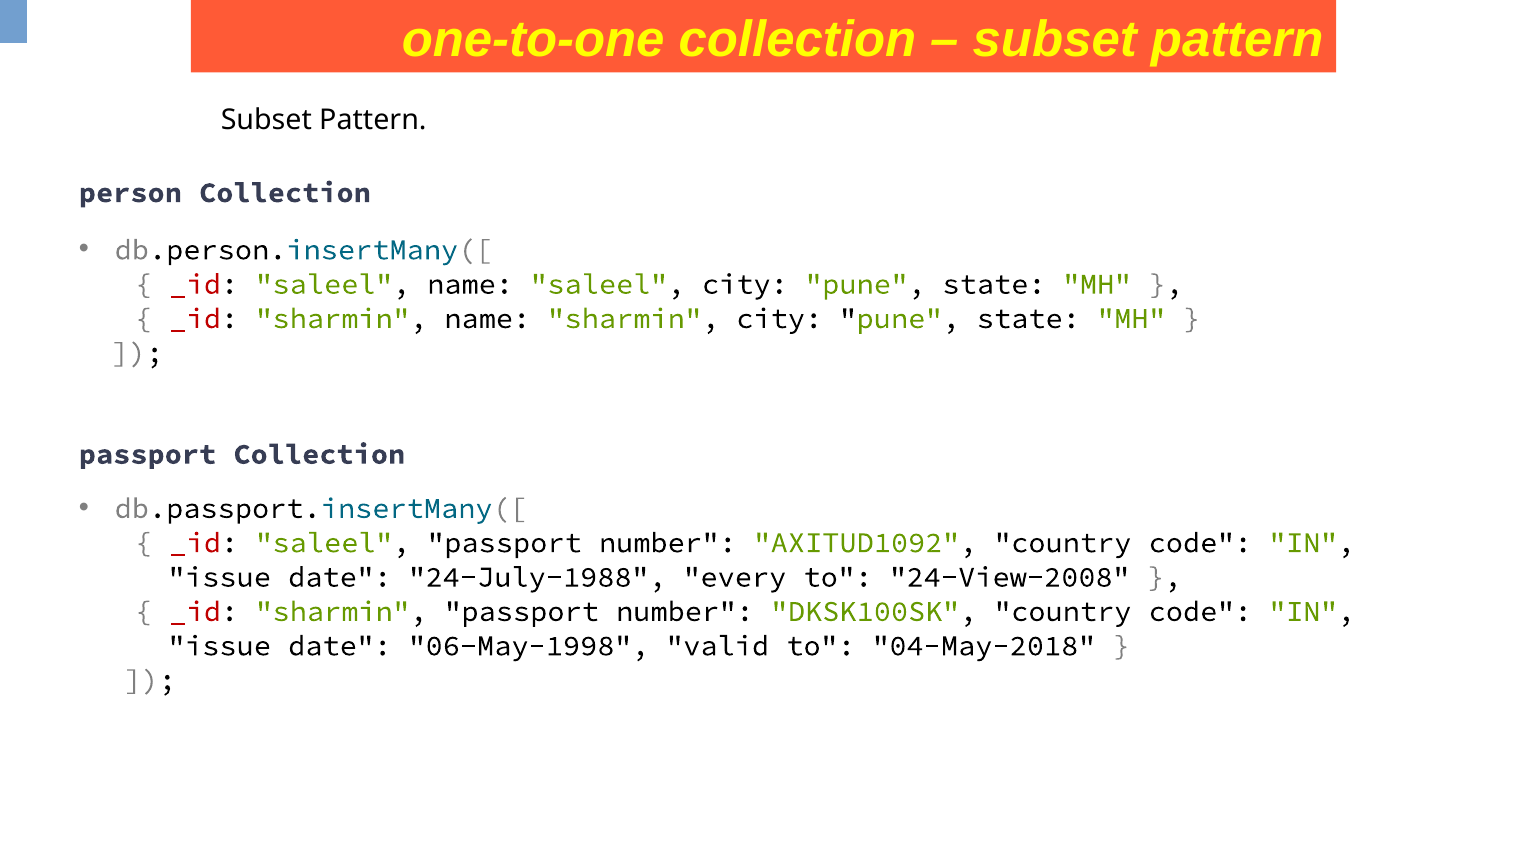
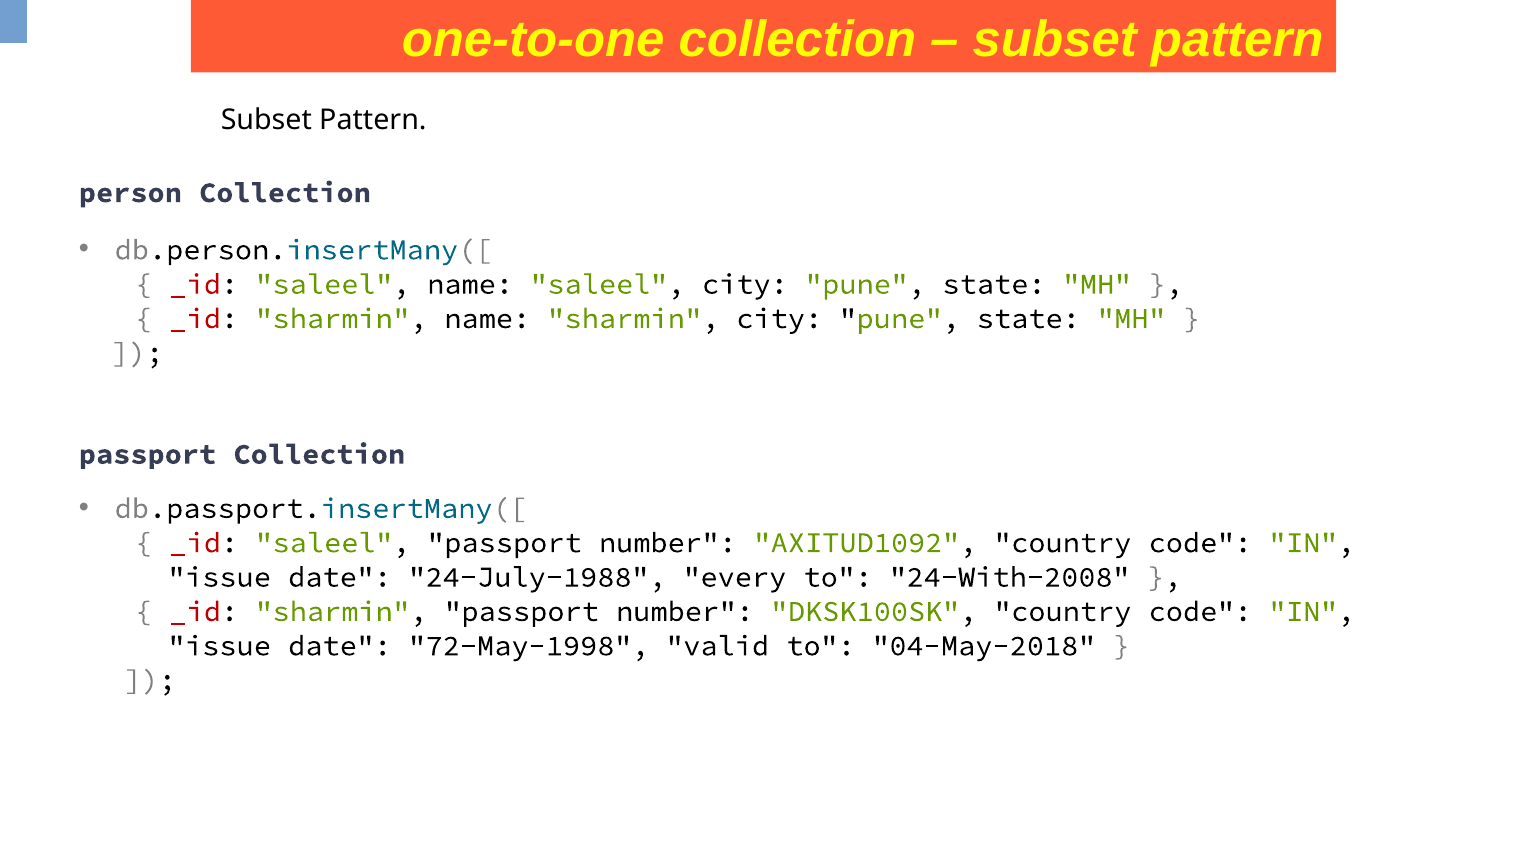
24-View-2008: 24-View-2008 -> 24-With-2008
06-May-1998: 06-May-1998 -> 72-May-1998
